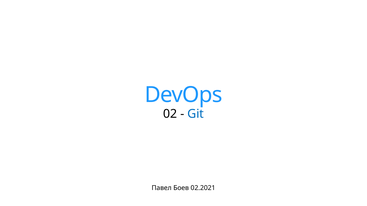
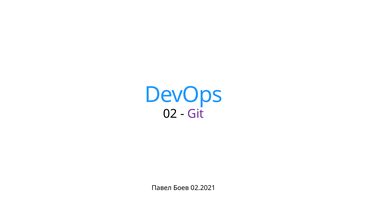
Git colour: blue -> purple
